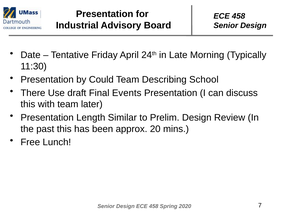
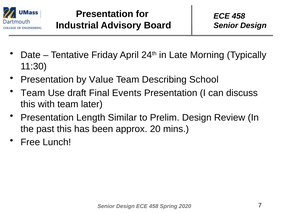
Could: Could -> Value
There at (33, 93): There -> Team
